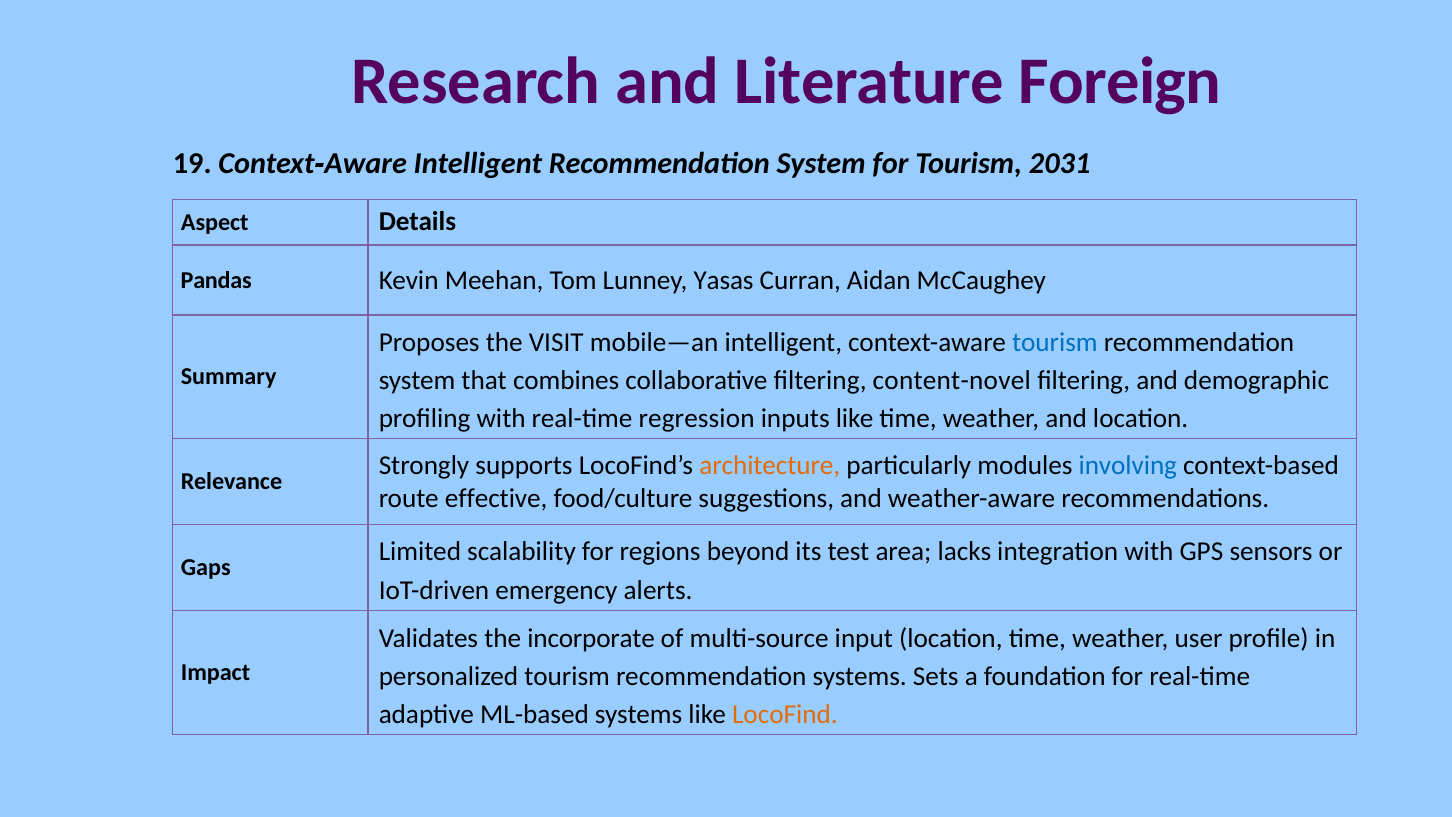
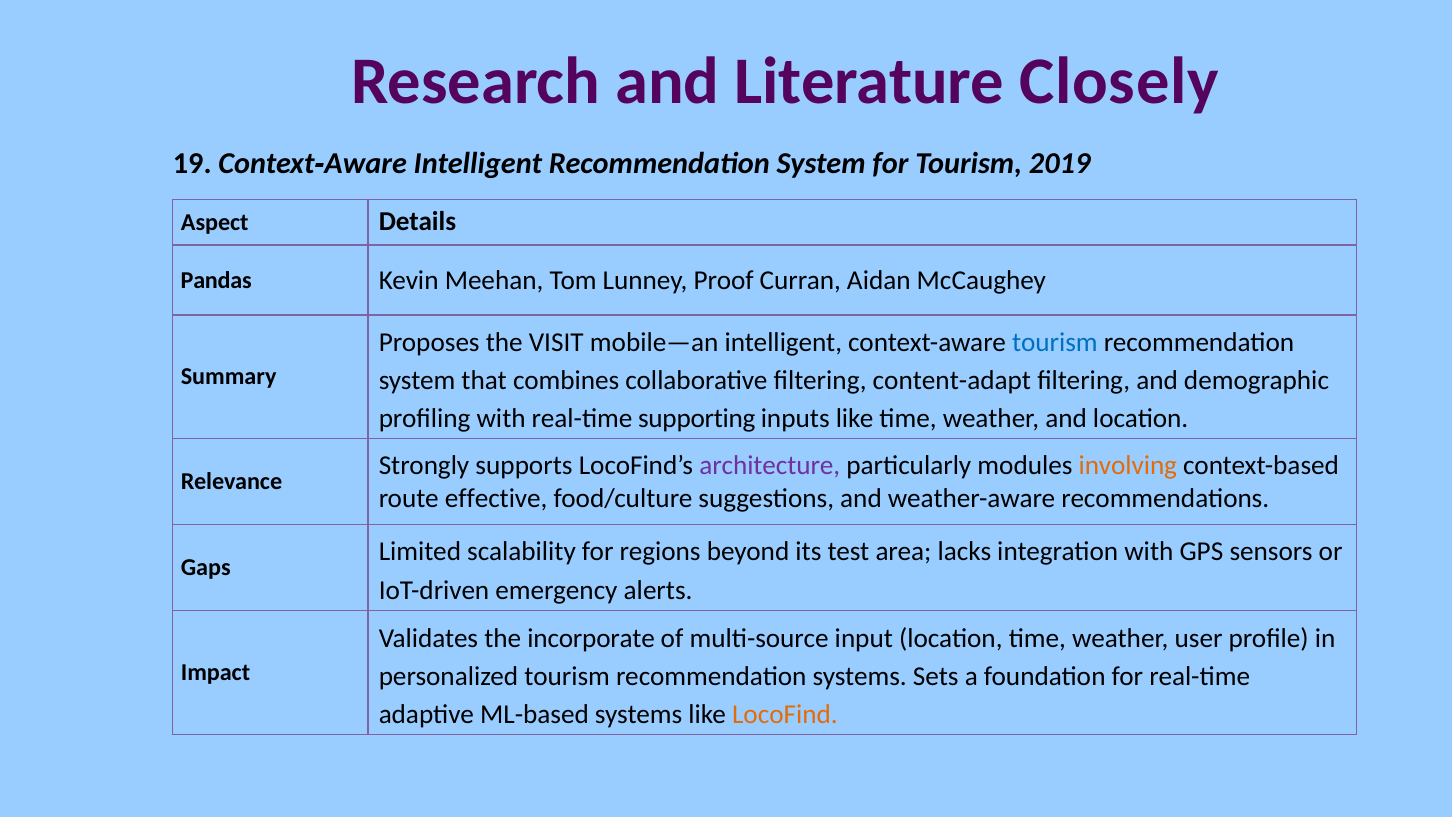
Foreign: Foreign -> Closely
2031: 2031 -> 2019
Yasas: Yasas -> Proof
content-novel: content-novel -> content-adapt
regression: regression -> supporting
architecture colour: orange -> purple
involving colour: blue -> orange
